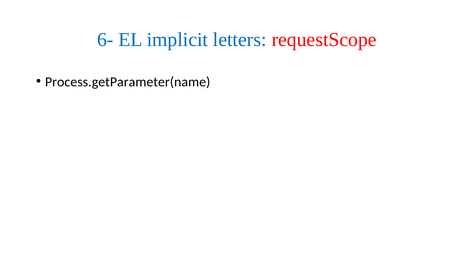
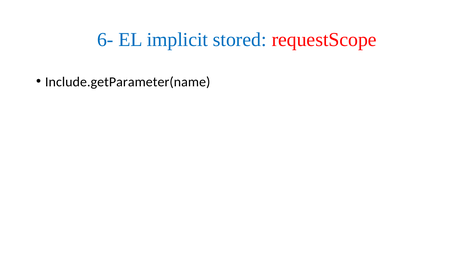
letters: letters -> stored
Process.getParameter(name: Process.getParameter(name -> Include.getParameter(name
